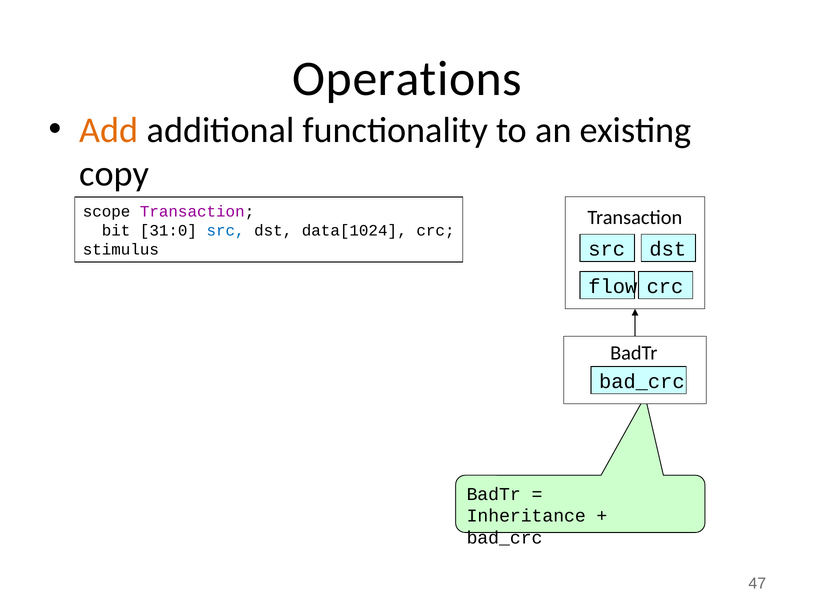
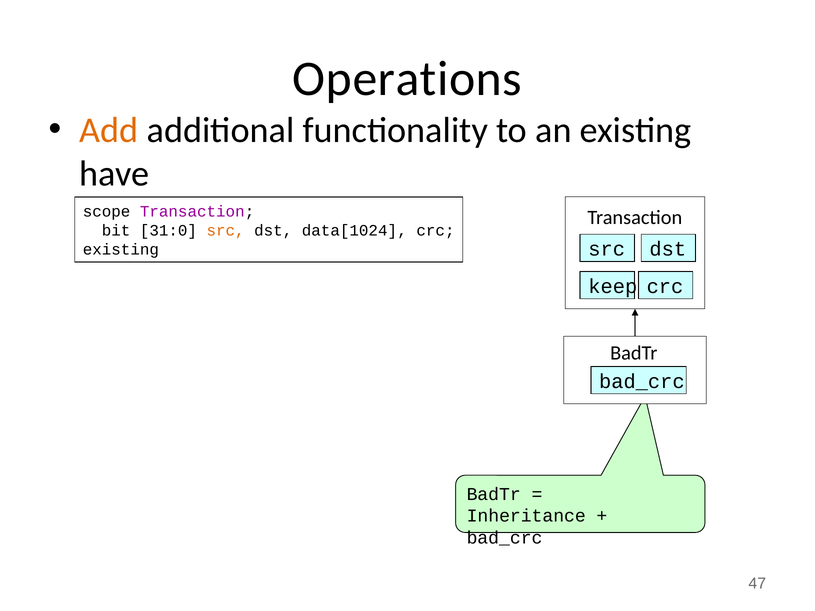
copy: copy -> have
src at (226, 231) colour: blue -> orange
stimulus at (121, 250): stimulus -> existing
flow: flow -> keep
